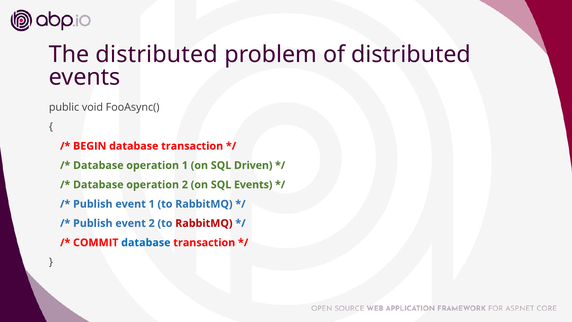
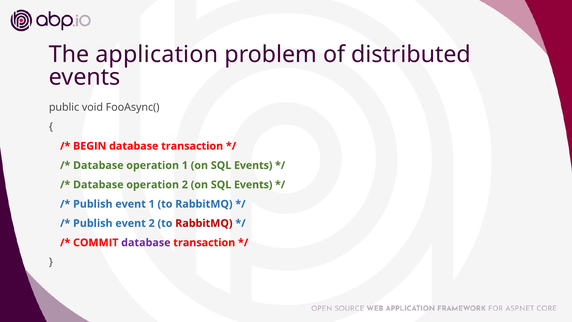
The distributed: distributed -> application
1 on SQL Driven: Driven -> Events
database at (146, 242) colour: blue -> purple
